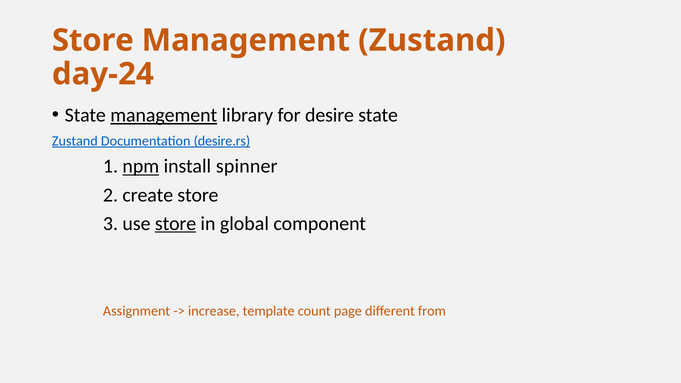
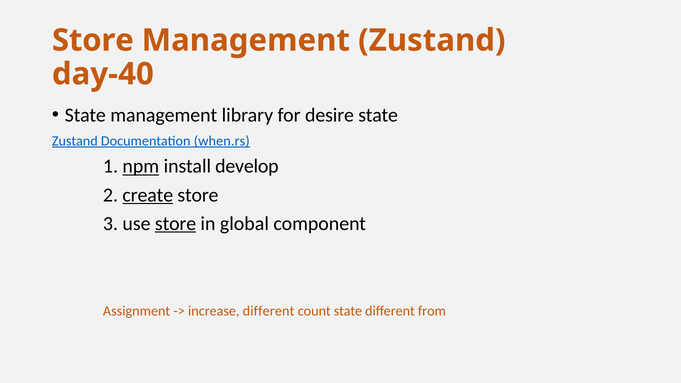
day-24: day-24 -> day-40
management at (164, 115) underline: present -> none
desire.rs: desire.rs -> when.rs
spinner: spinner -> develop
create underline: none -> present
increase template: template -> different
count page: page -> state
